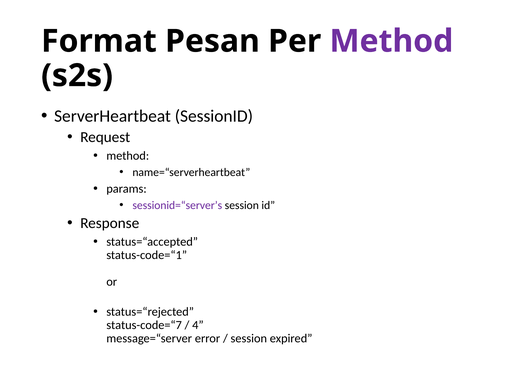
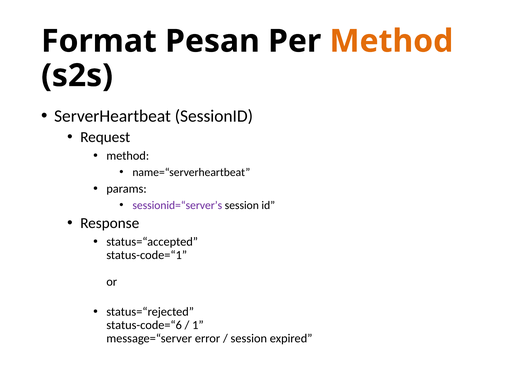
Method at (391, 41) colour: purple -> orange
status-code=“7: status-code=“7 -> status-code=“6
4: 4 -> 1
